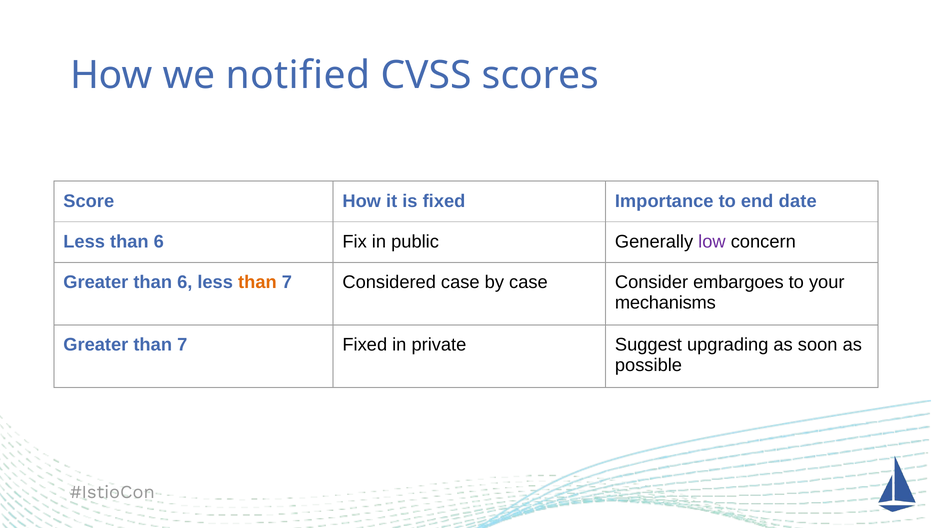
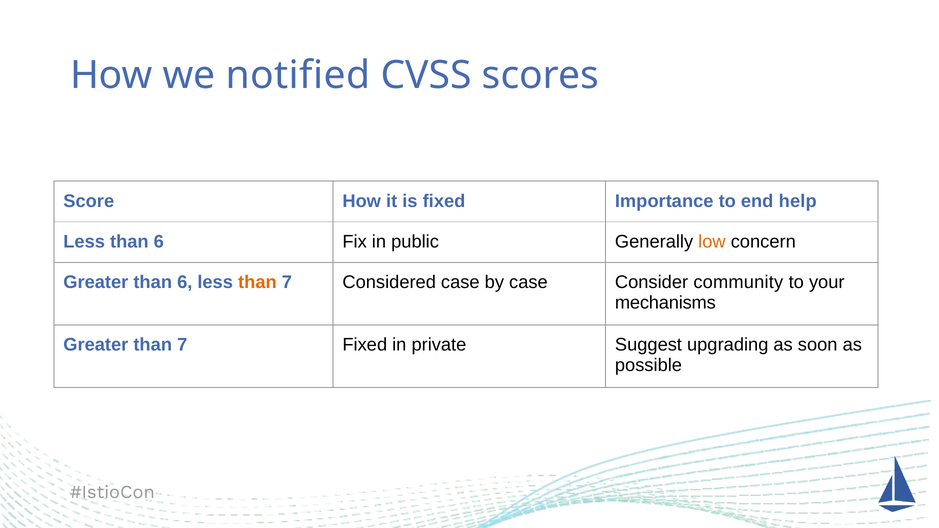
date: date -> help
low colour: purple -> orange
embargoes: embargoes -> community
